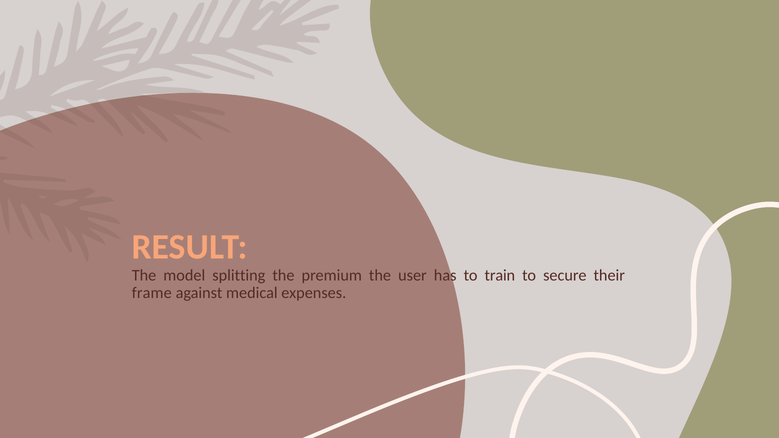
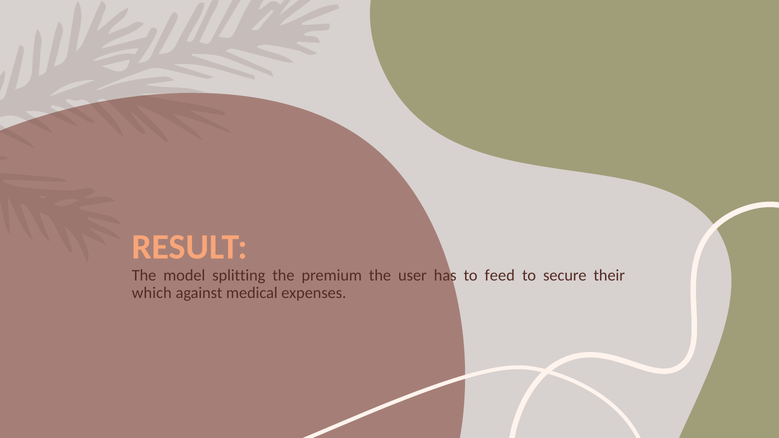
train: train -> feed
frame: frame -> which
